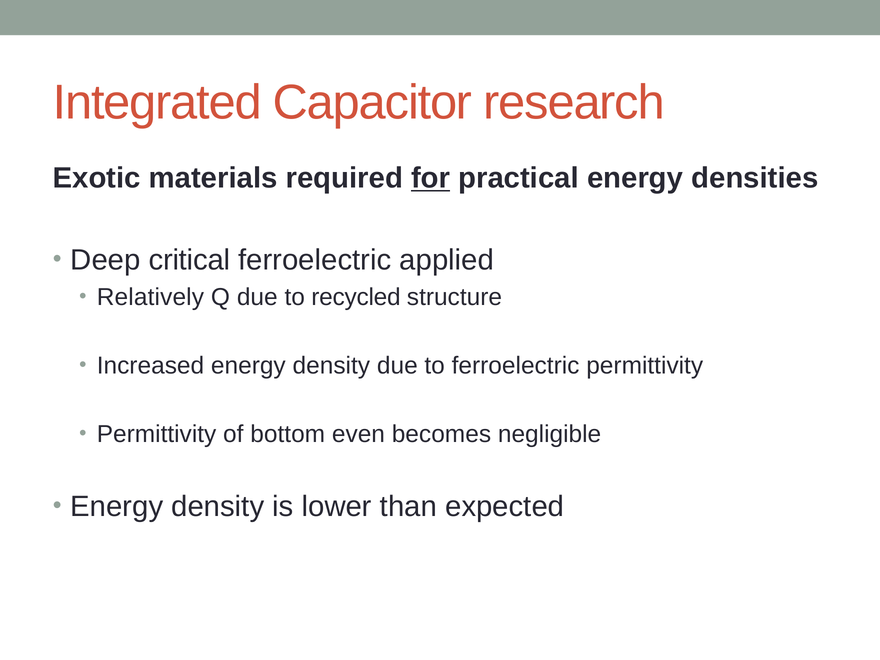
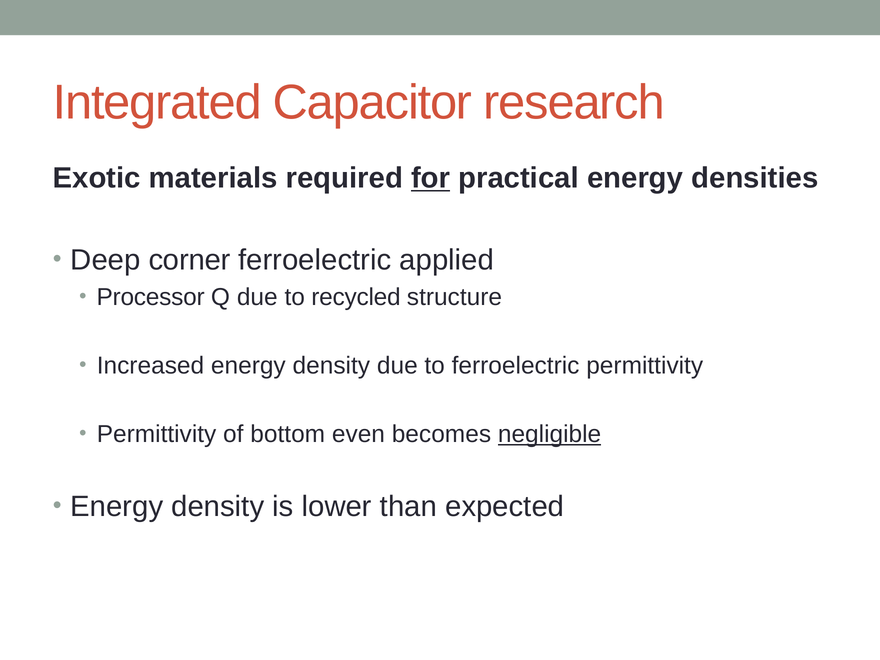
critical: critical -> corner
Relatively: Relatively -> Processor
negligible underline: none -> present
